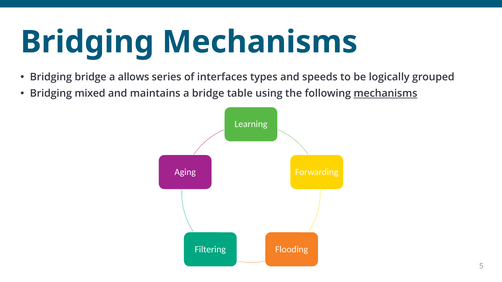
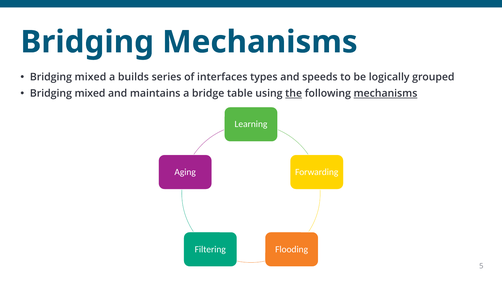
bridge at (91, 77): bridge -> mixed
allows: allows -> builds
the underline: none -> present
